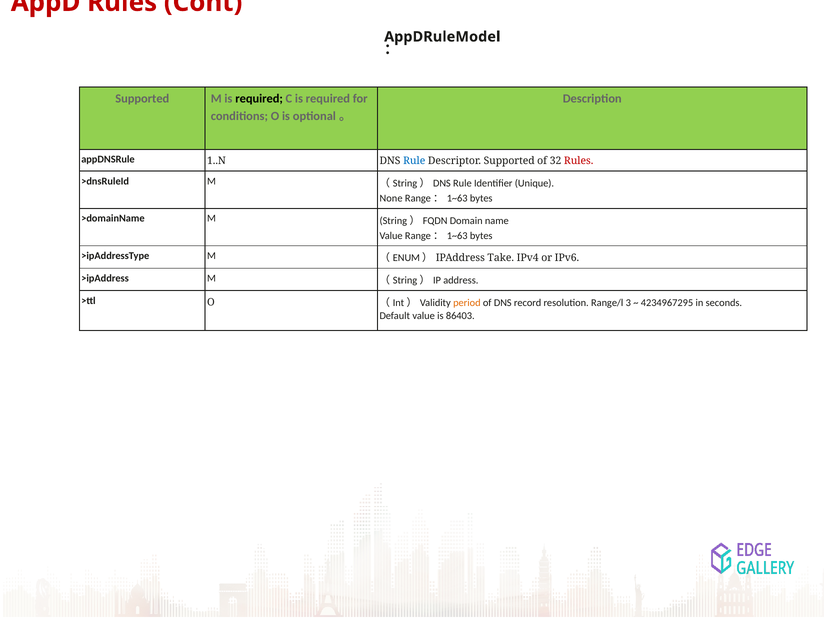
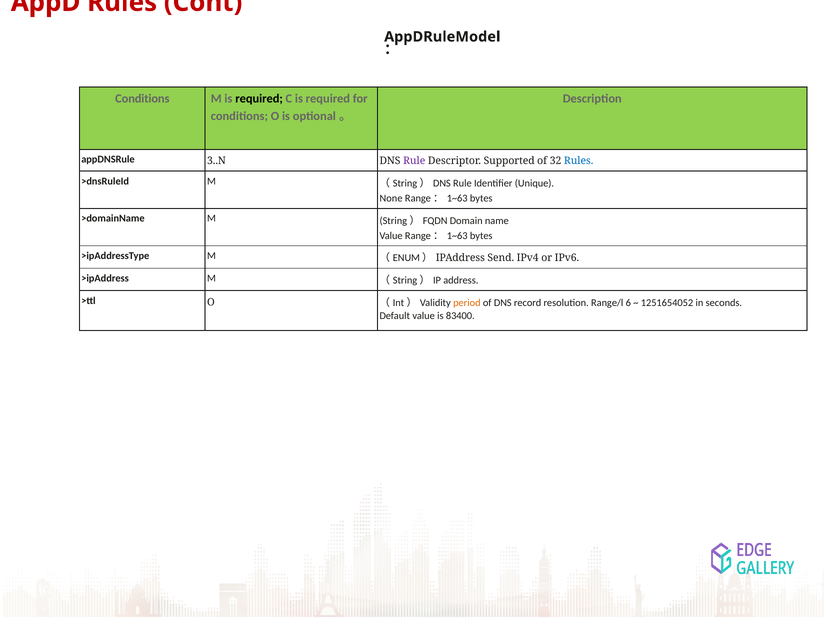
Supported at (142, 99): Supported -> Conditions
1..N: 1..N -> 3..N
Rule at (414, 161) colour: blue -> purple
Rules at (579, 161) colour: red -> blue
Take: Take -> Send
3: 3 -> 6
4234967295: 4234967295 -> 1251654052
86403: 86403 -> 83400
